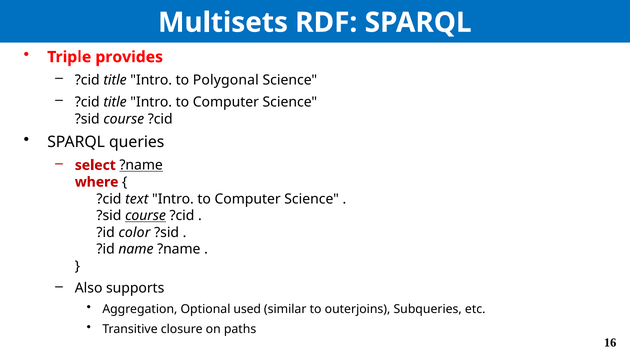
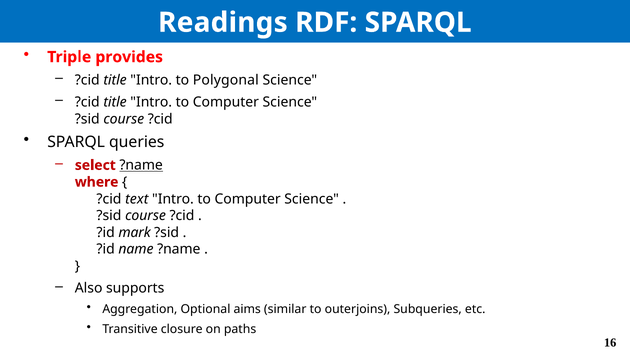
Multisets: Multisets -> Readings
course at (146, 215) underline: present -> none
color: color -> mark
used: used -> aims
